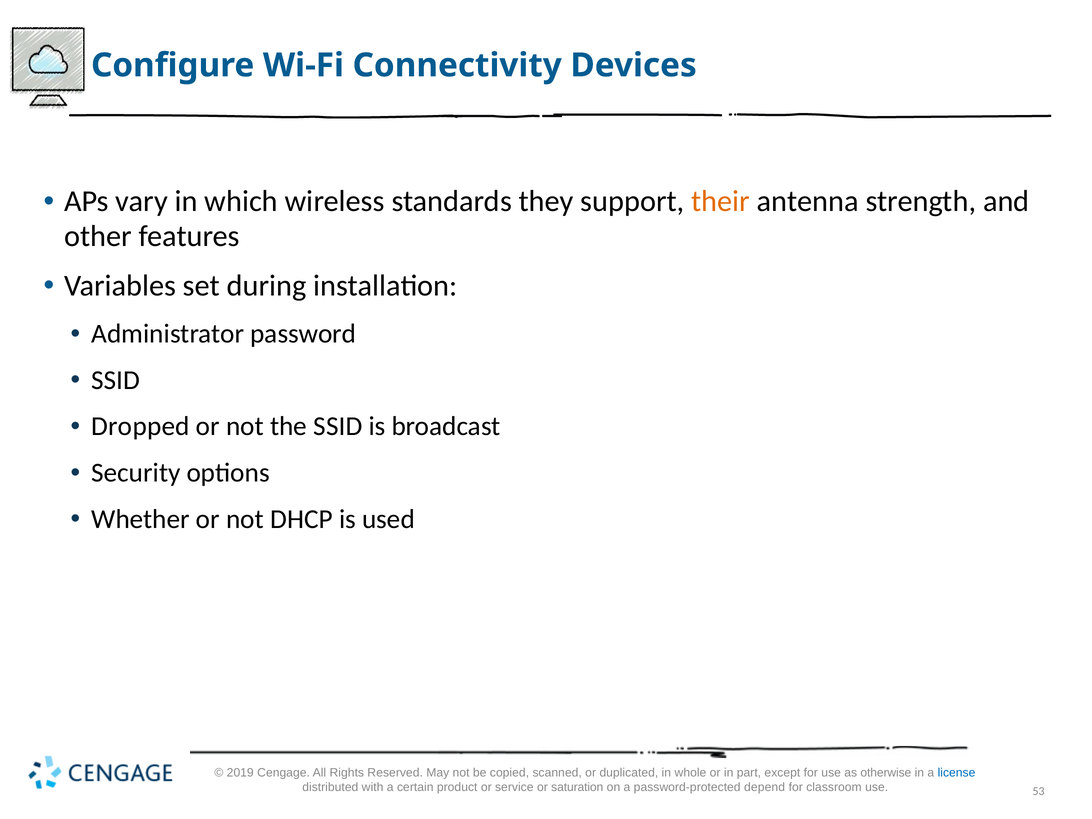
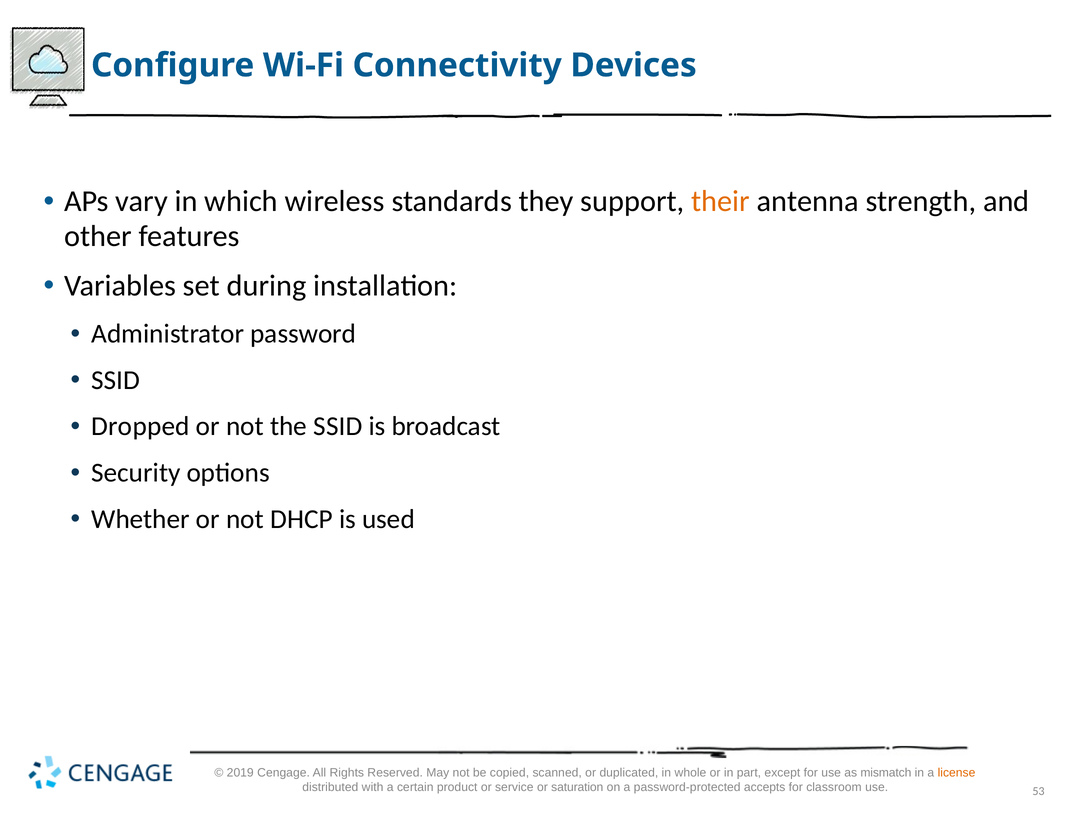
otherwise: otherwise -> mismatch
license colour: blue -> orange
depend: depend -> accepts
